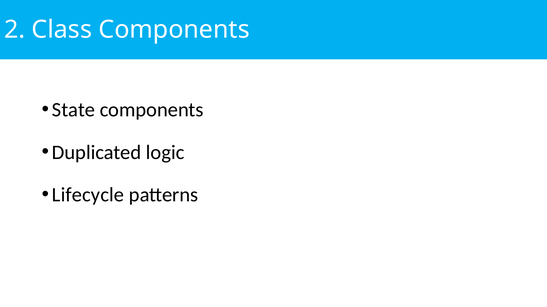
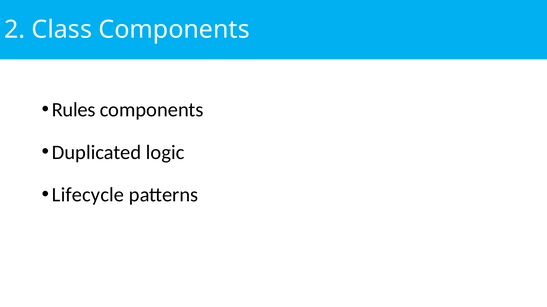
State: State -> Rules
